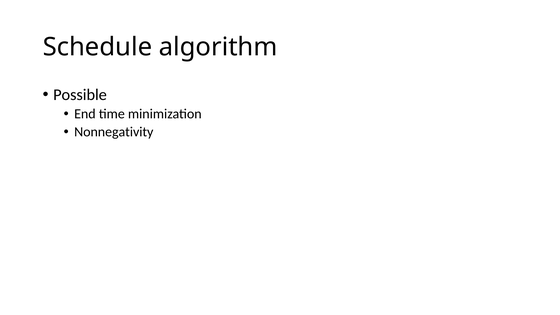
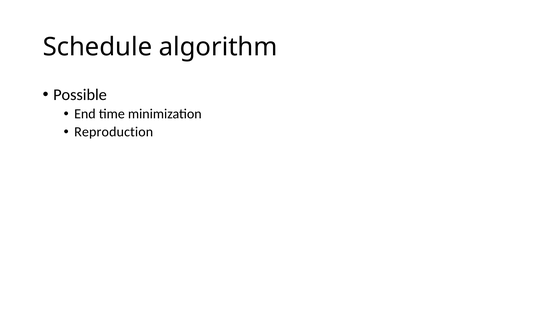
Nonnegativity: Nonnegativity -> Reproduction
